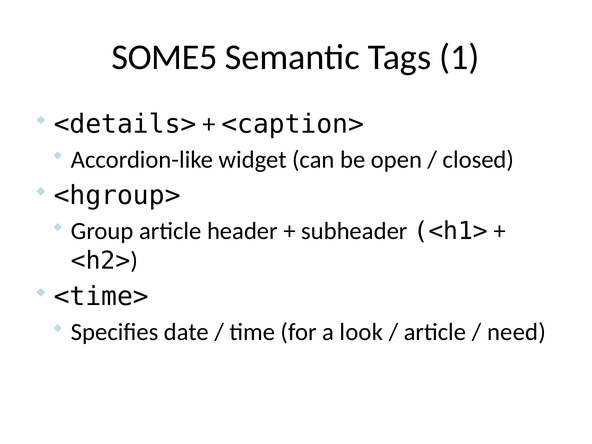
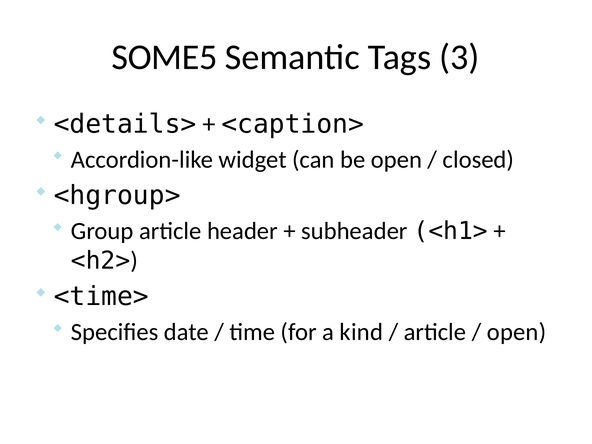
1: 1 -> 3
look: look -> kind
need at (516, 332): need -> open
